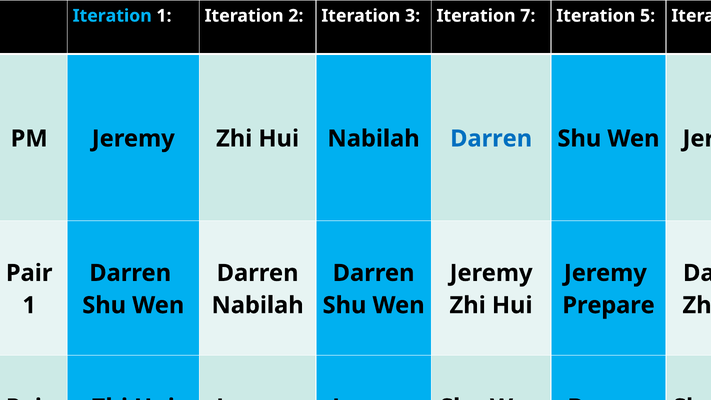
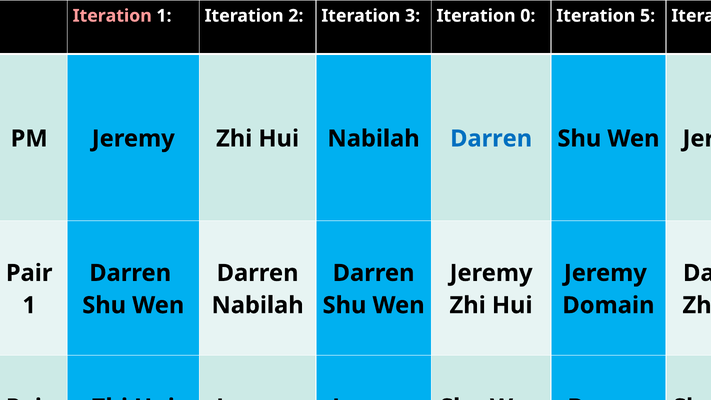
Iteration at (112, 16) colour: light blue -> pink
7: 7 -> 0
Prepare: Prepare -> Domain
